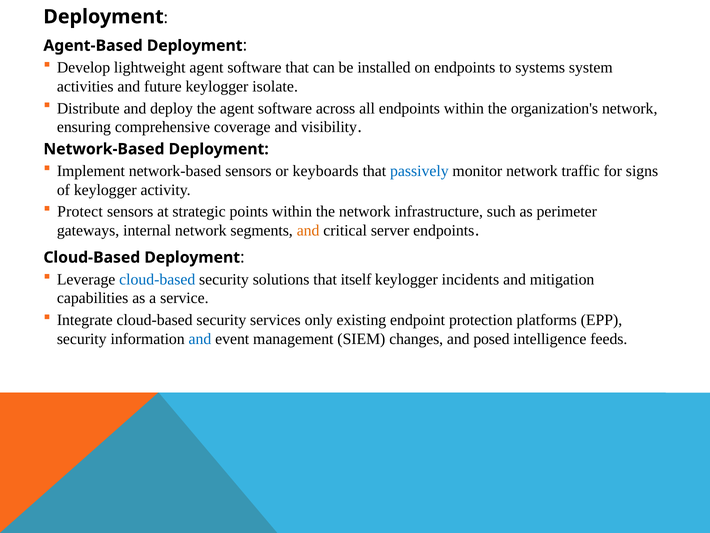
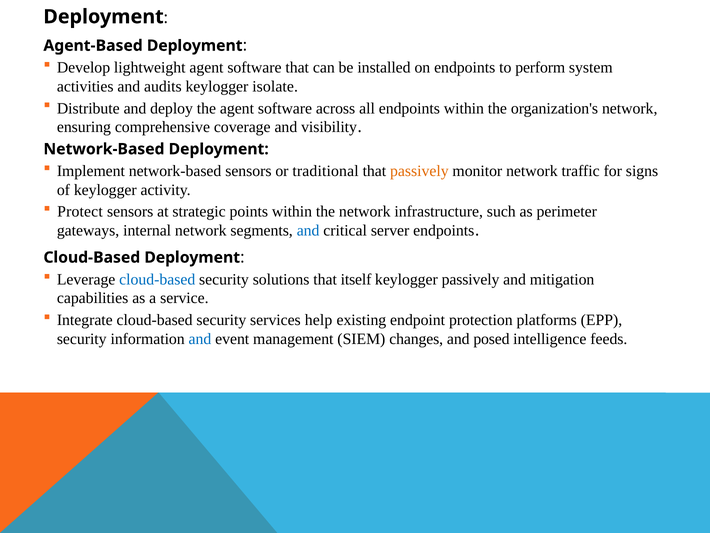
systems: systems -> perform
future: future -> audits
keyboards: keyboards -> traditional
passively at (419, 171) colour: blue -> orange
and at (308, 230) colour: orange -> blue
keylogger incidents: incidents -> passively
only: only -> help
